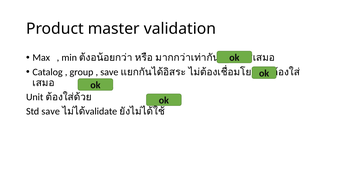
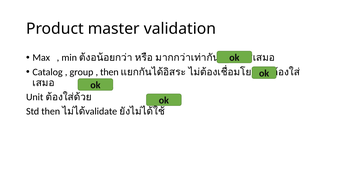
save at (109, 72): save -> then
Std save: save -> then
